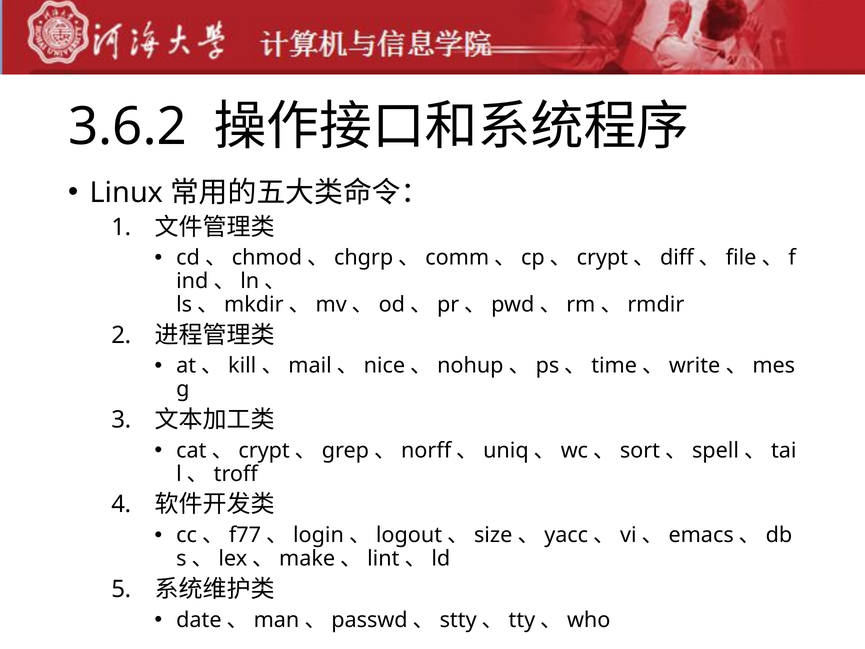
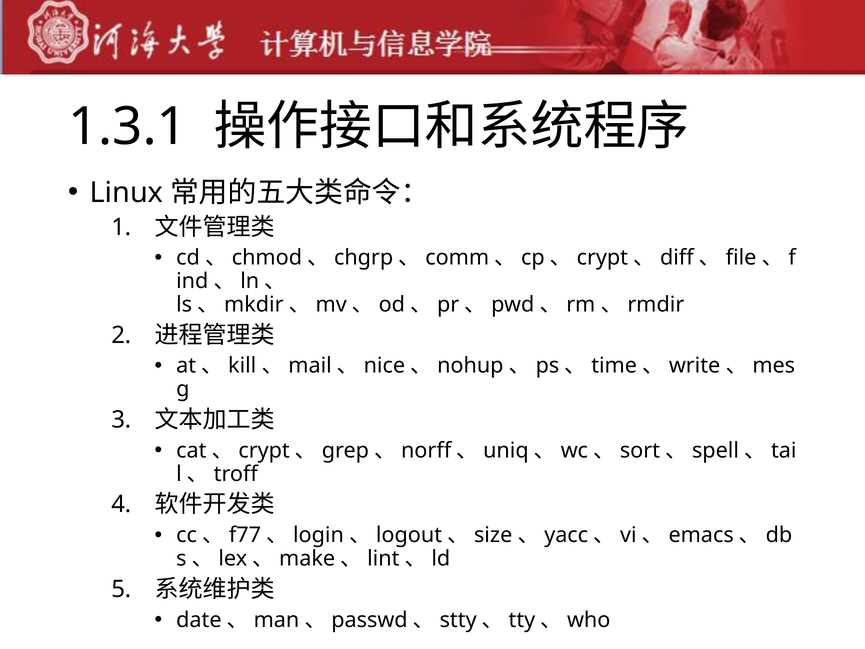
3.6.2: 3.6.2 -> 1.3.1
